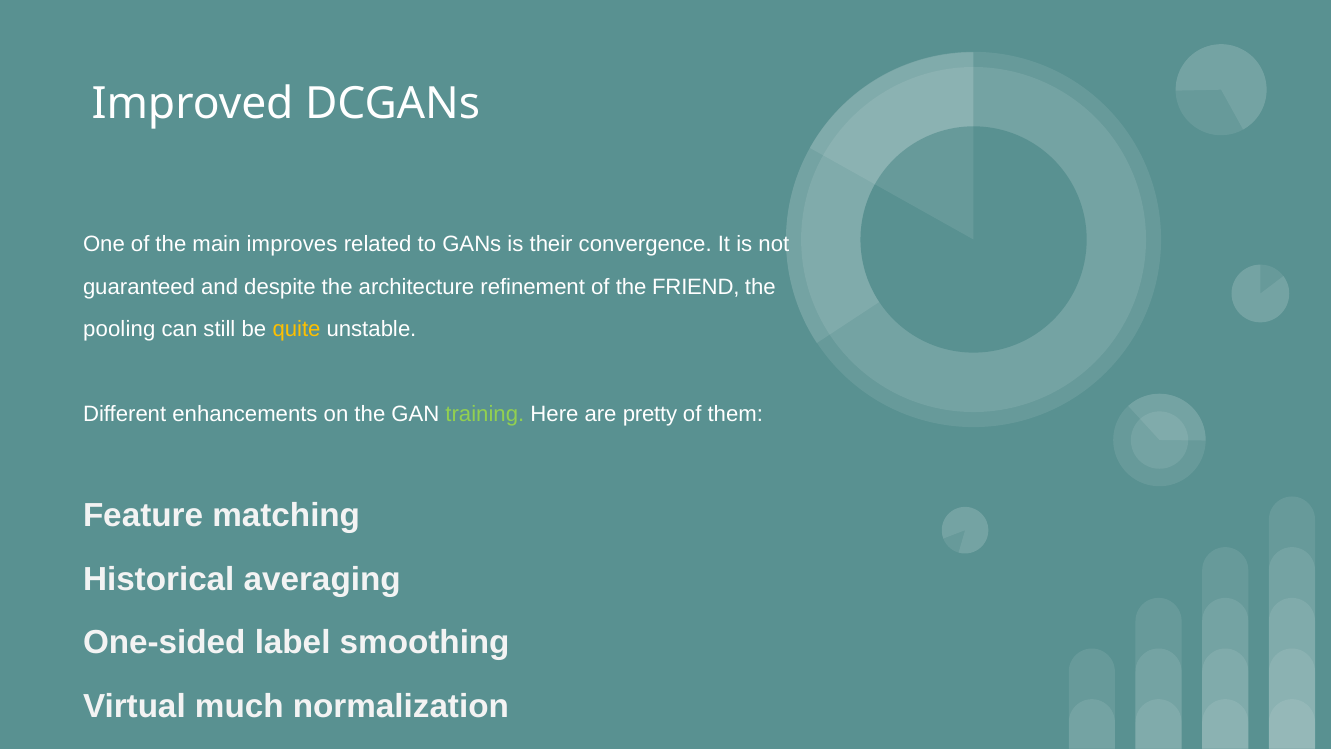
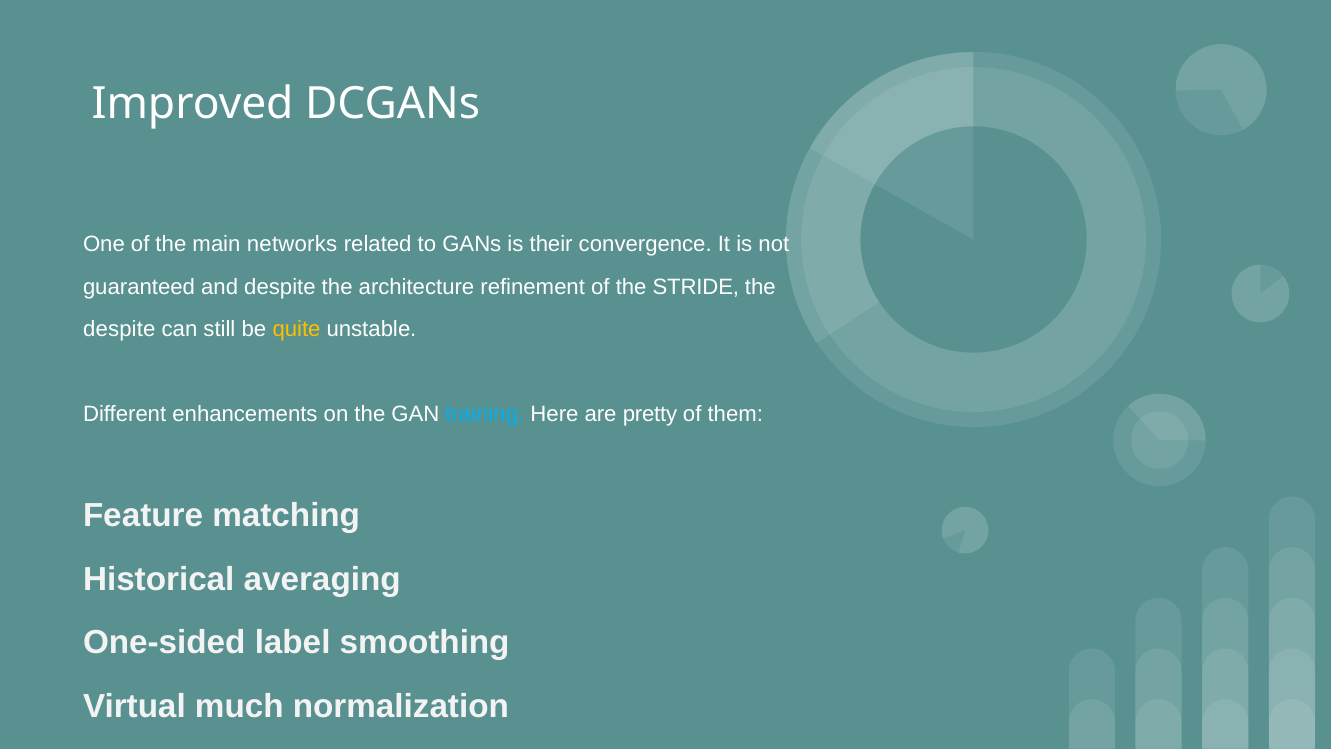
improves: improves -> networks
FRIEND: FRIEND -> STRIDE
pooling at (119, 329): pooling -> despite
training colour: light green -> light blue
